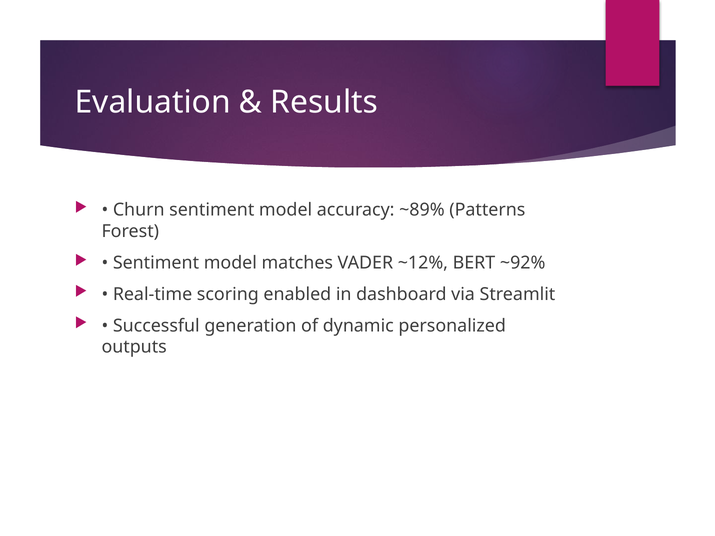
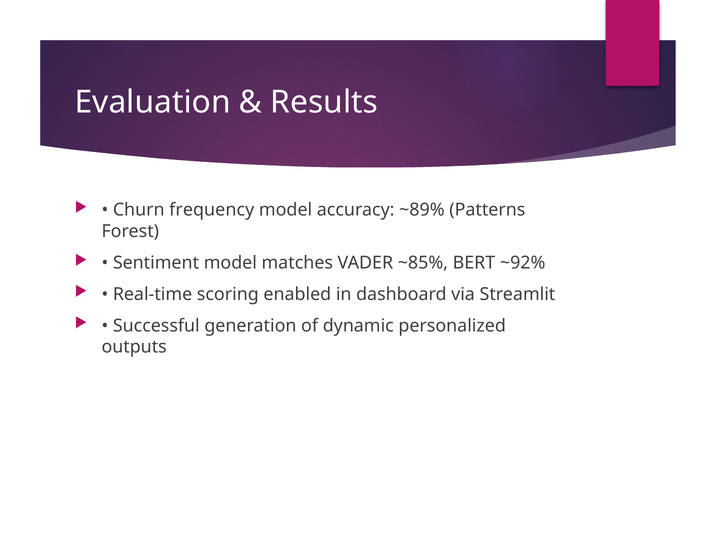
Churn sentiment: sentiment -> frequency
~12%: ~12% -> ~85%
